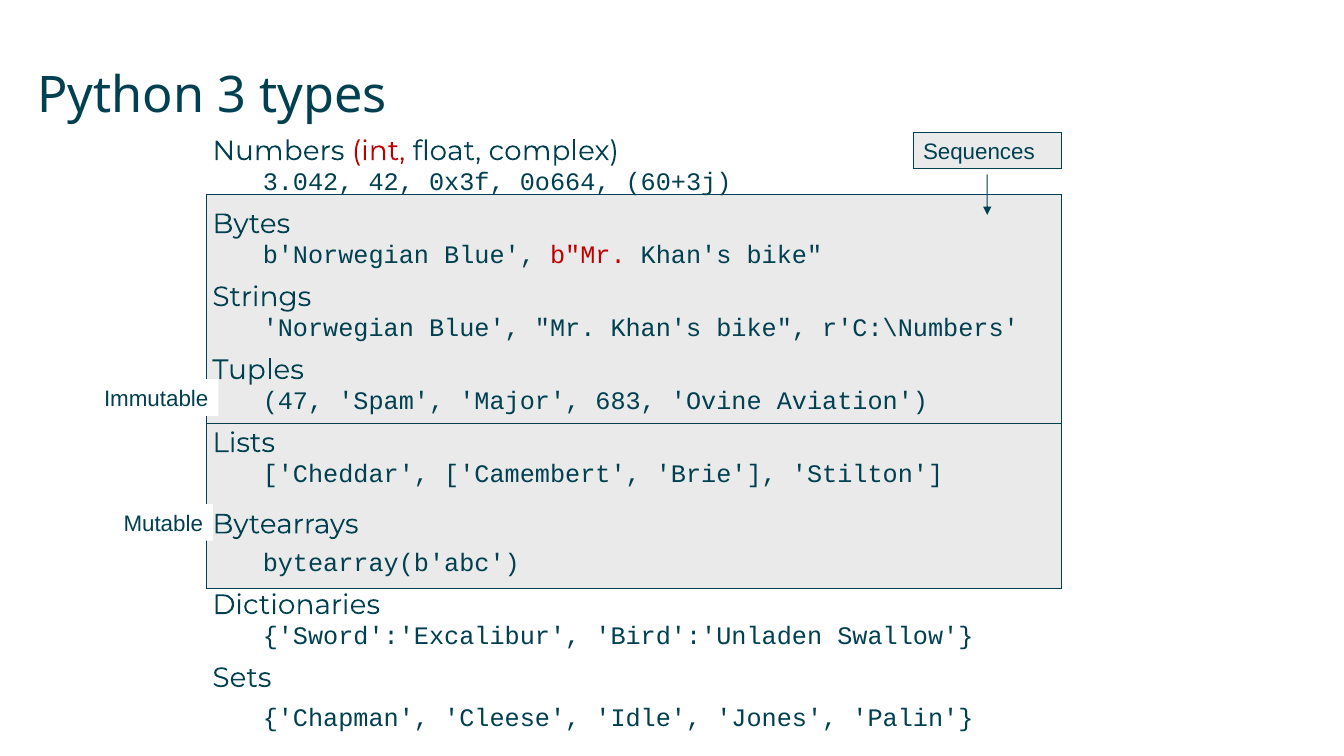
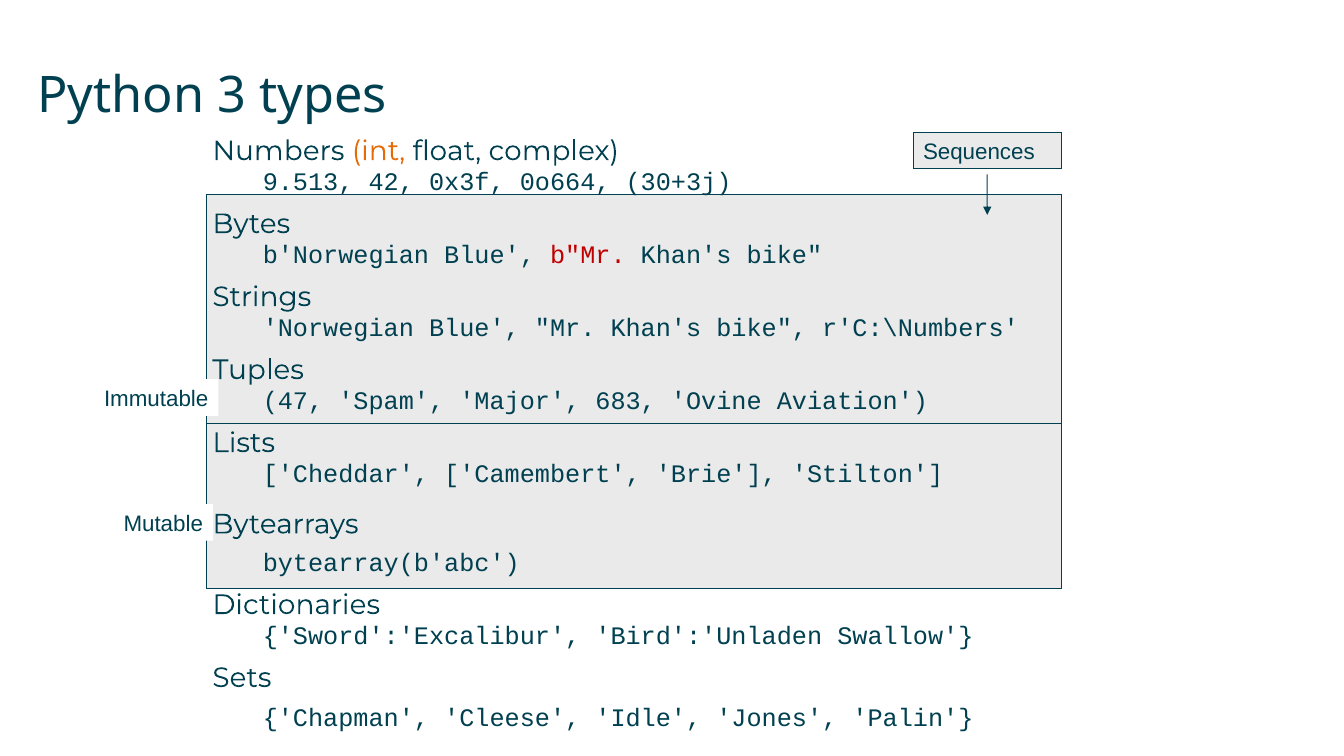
int colour: red -> orange
3.042: 3.042 -> 9.513
60+3j: 60+3j -> 30+3j
